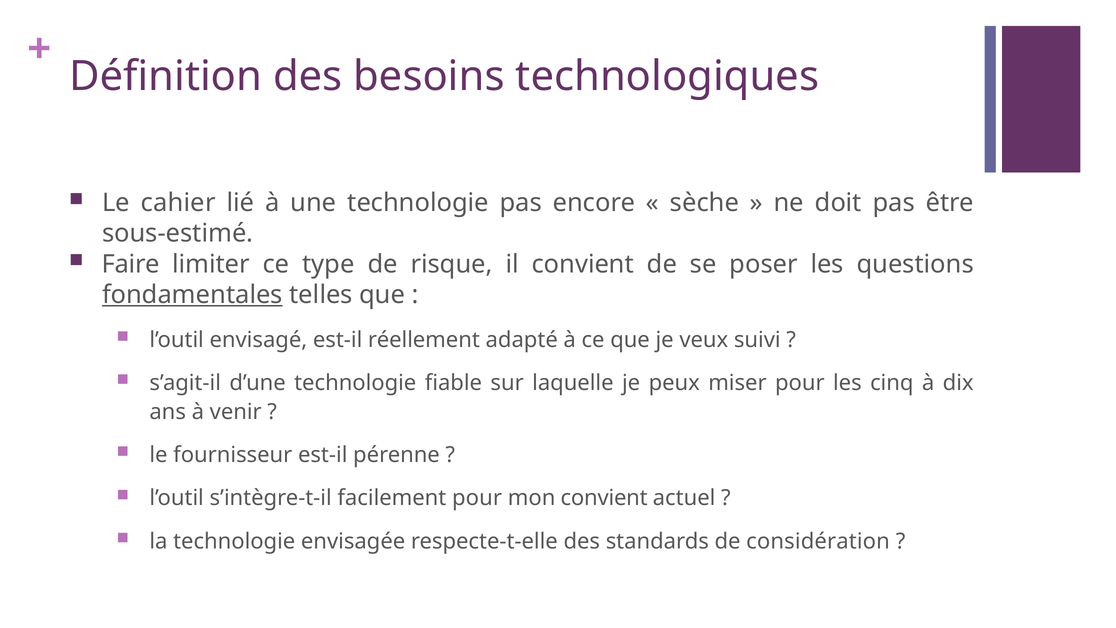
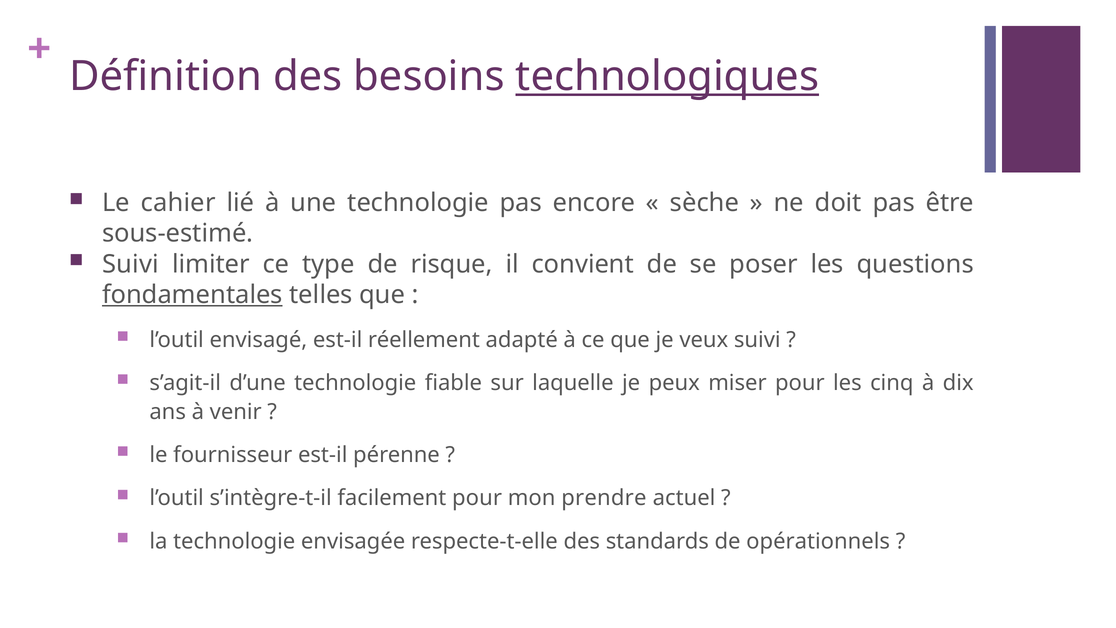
technologiques underline: none -> present
Faire at (131, 264): Faire -> Suivi
mon convient: convient -> prendre
considération: considération -> opérationnels
